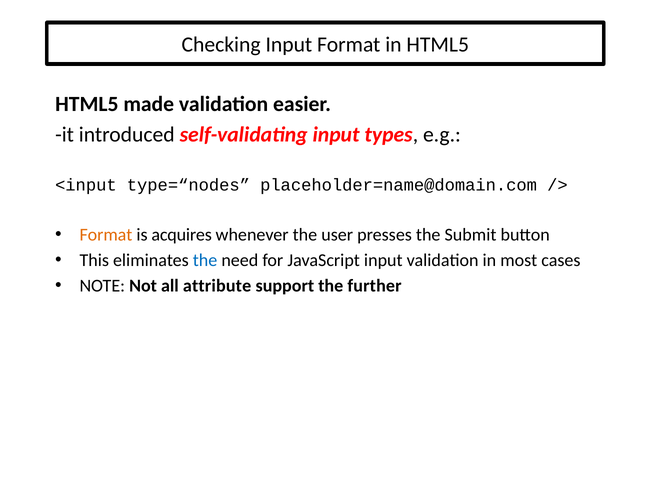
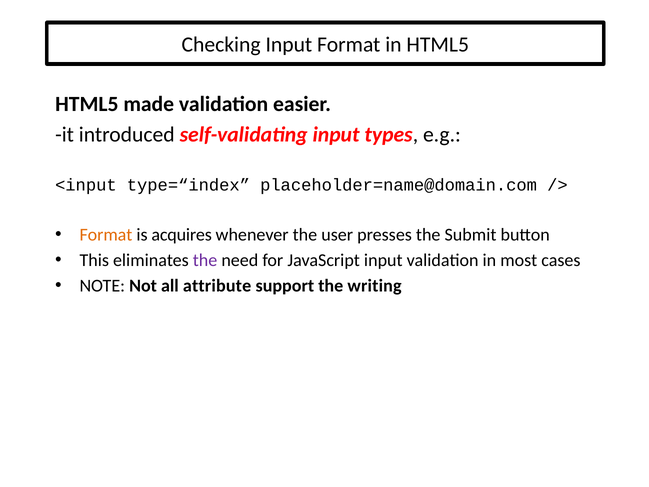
type=“nodes: type=“nodes -> type=“index
the at (205, 260) colour: blue -> purple
further: further -> writing
